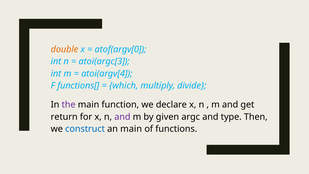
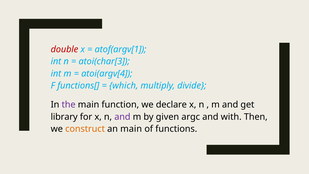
double colour: orange -> red
atof(argv[0: atof(argv[0 -> atof(argv[1
atoi(argc[3: atoi(argc[3 -> atoi(char[3
return: return -> library
type: type -> with
construct colour: blue -> orange
